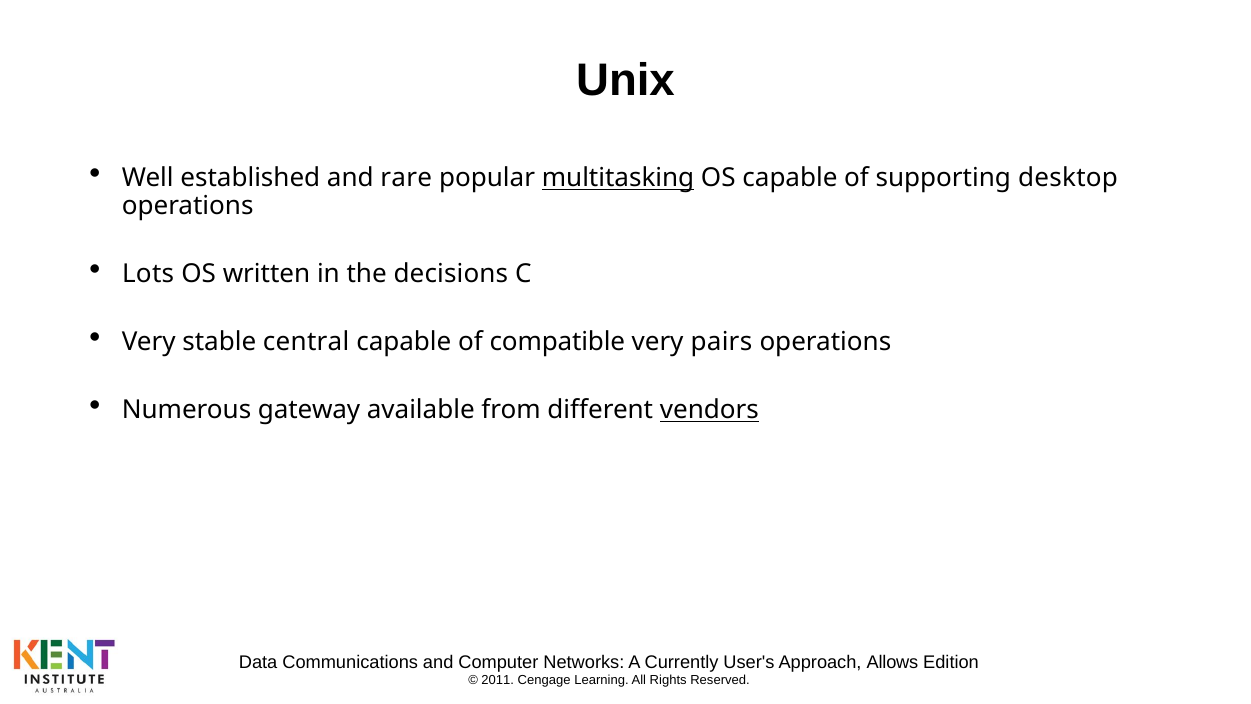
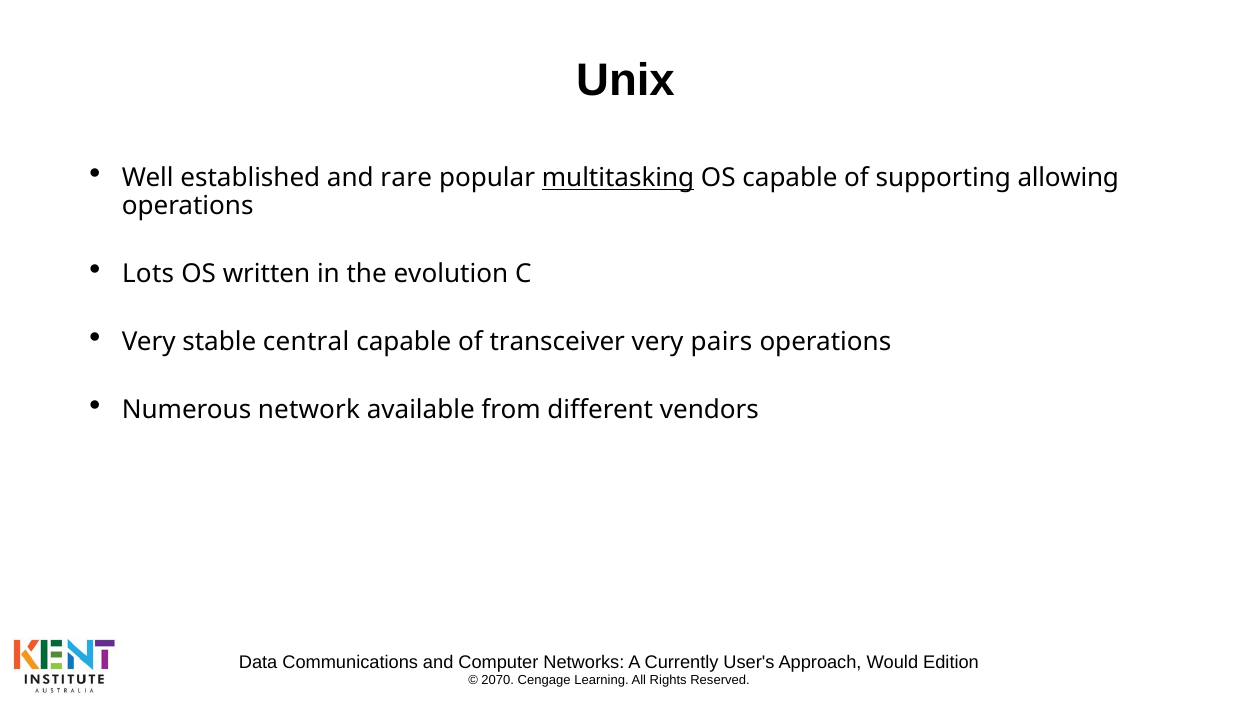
desktop: desktop -> allowing
decisions: decisions -> evolution
compatible: compatible -> transceiver
gateway: gateway -> network
vendors underline: present -> none
Allows: Allows -> Would
2011: 2011 -> 2070
